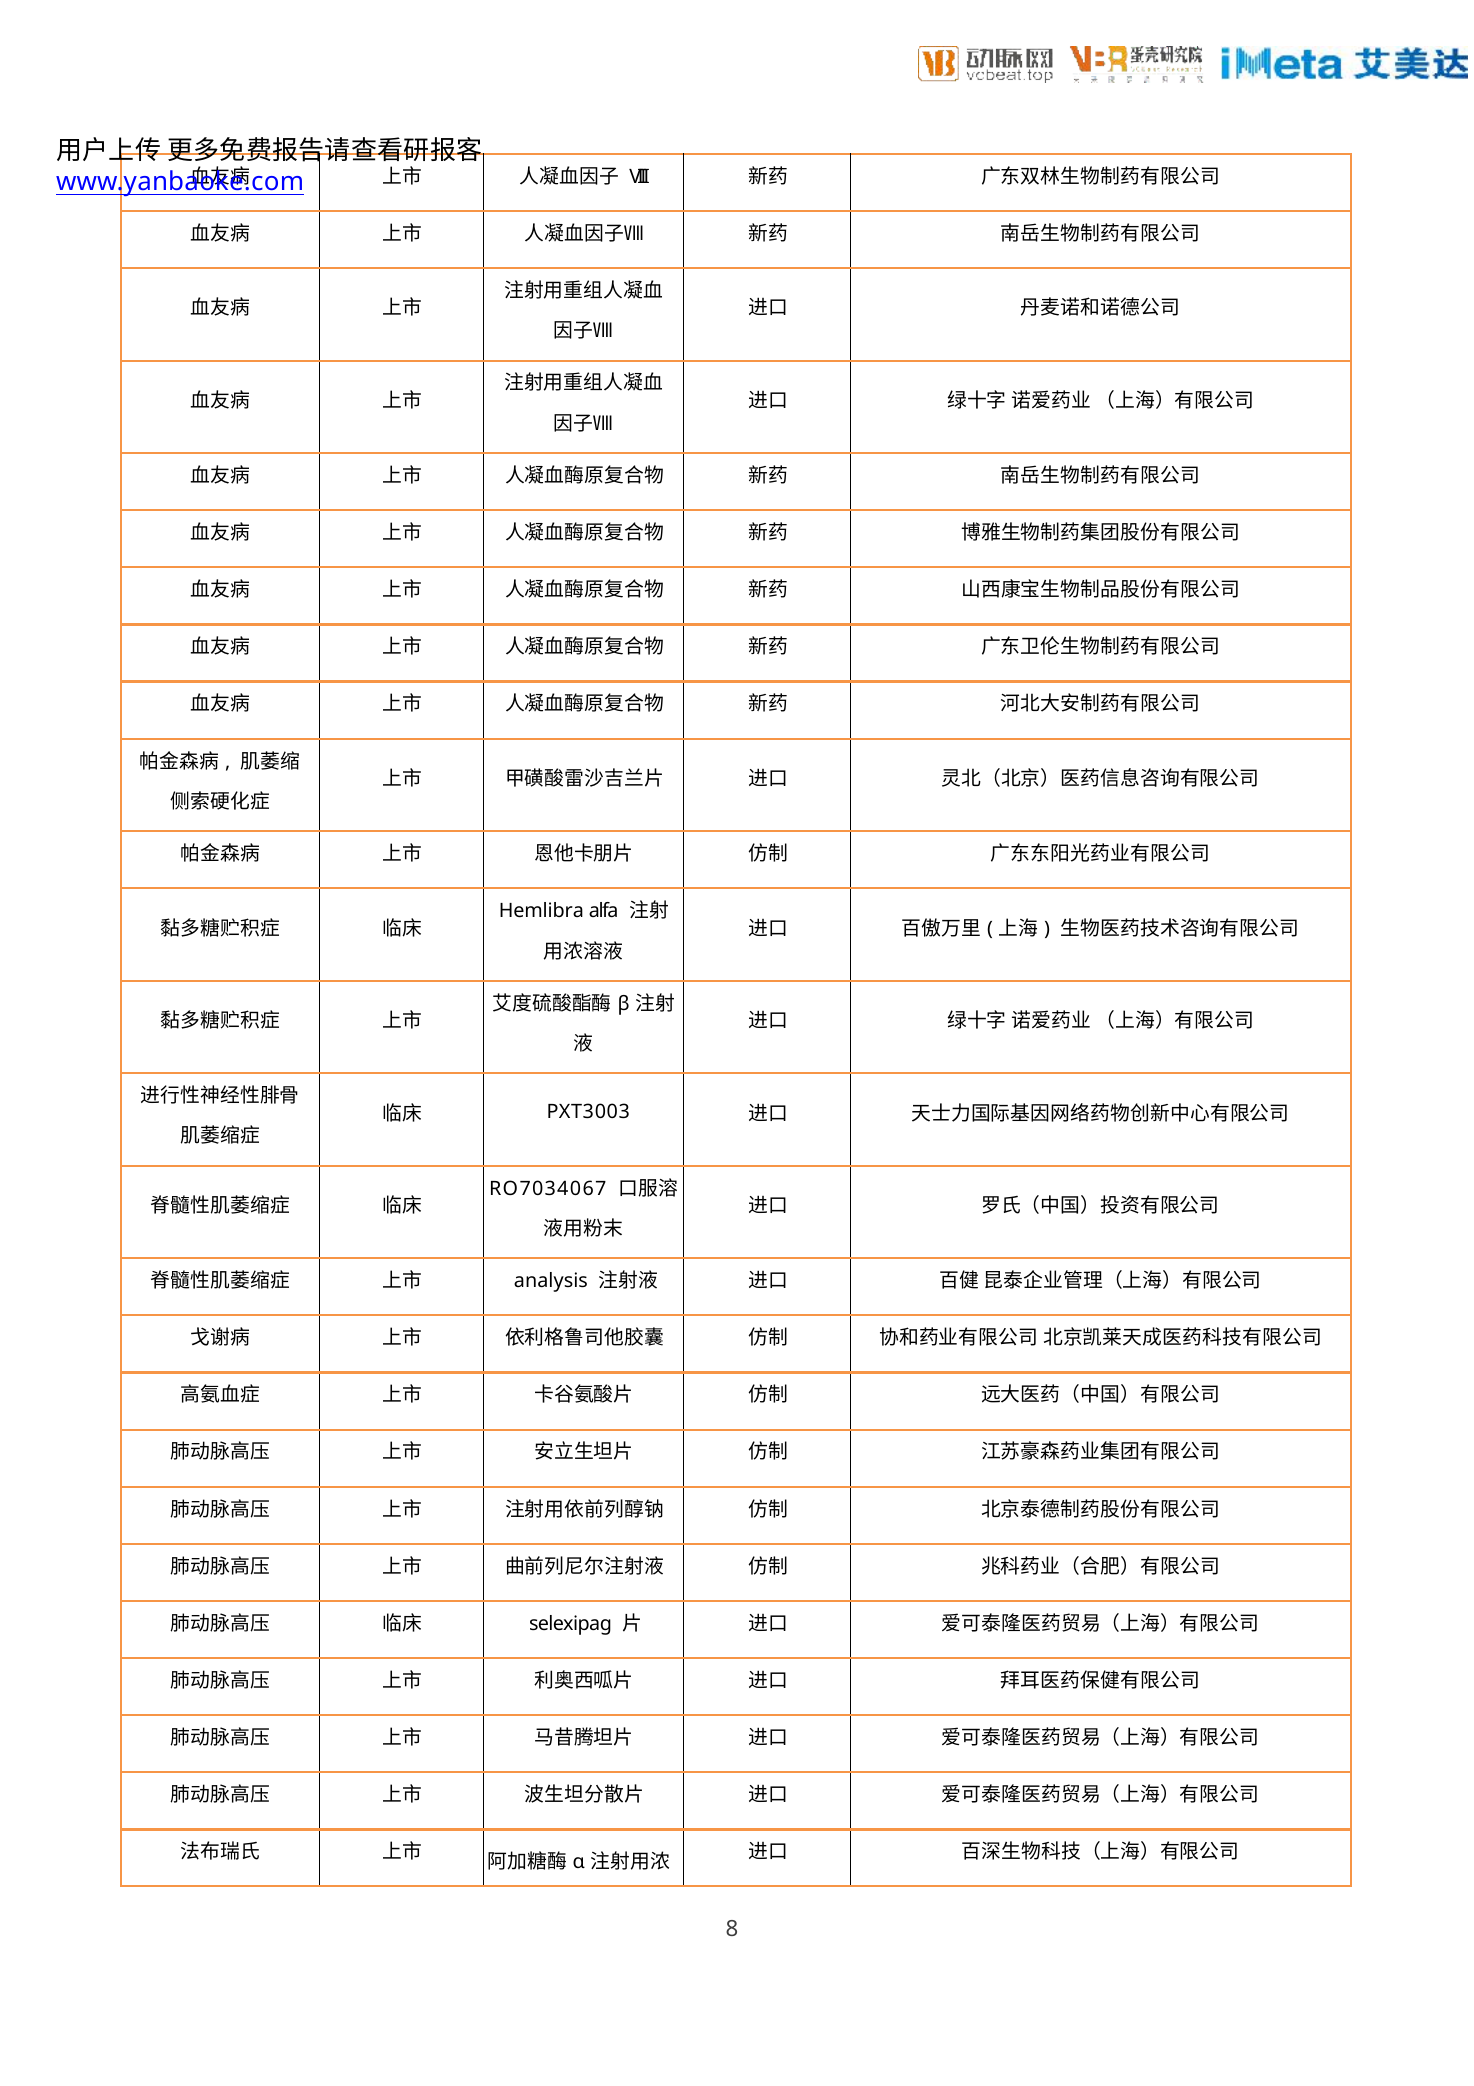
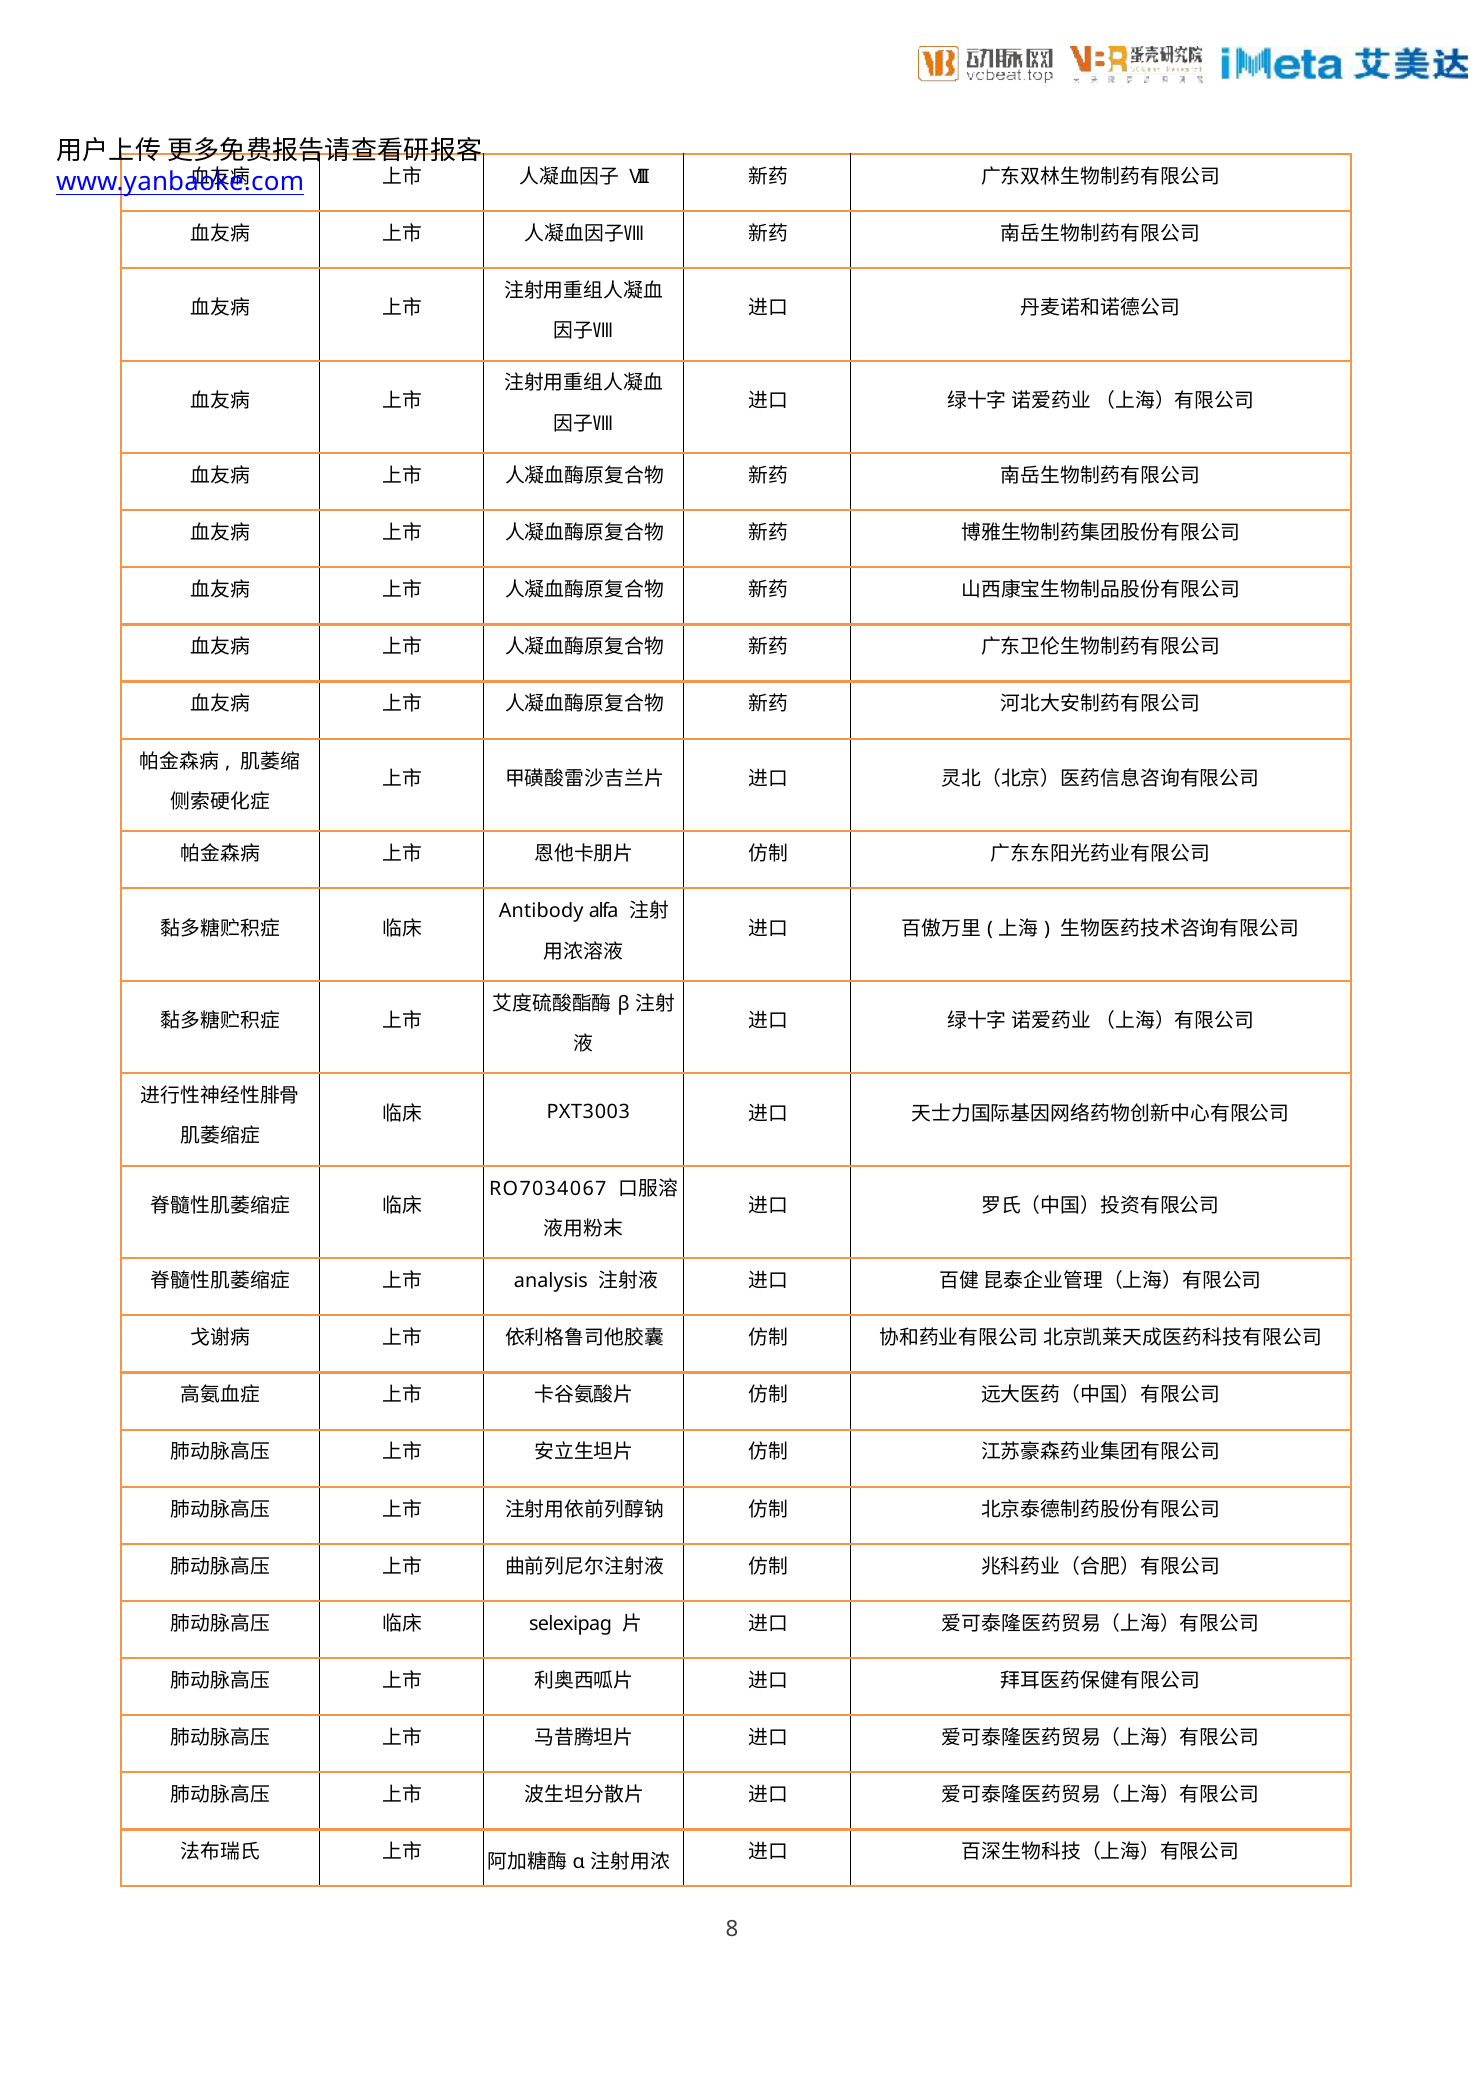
Hemlibra: Hemlibra -> Antibody
